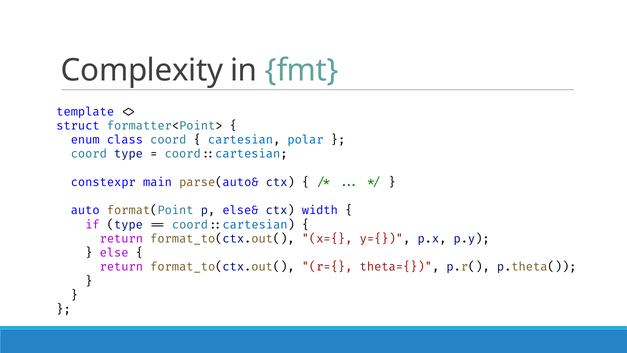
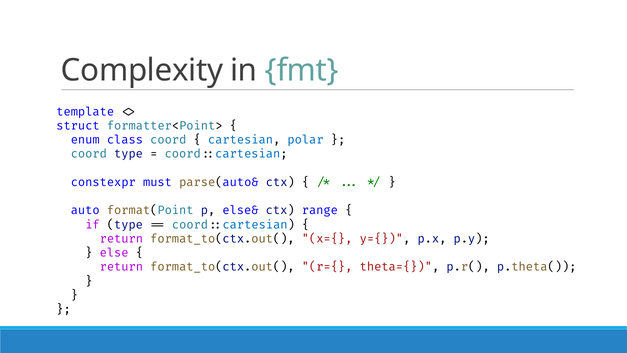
main: main -> must
width: width -> range
